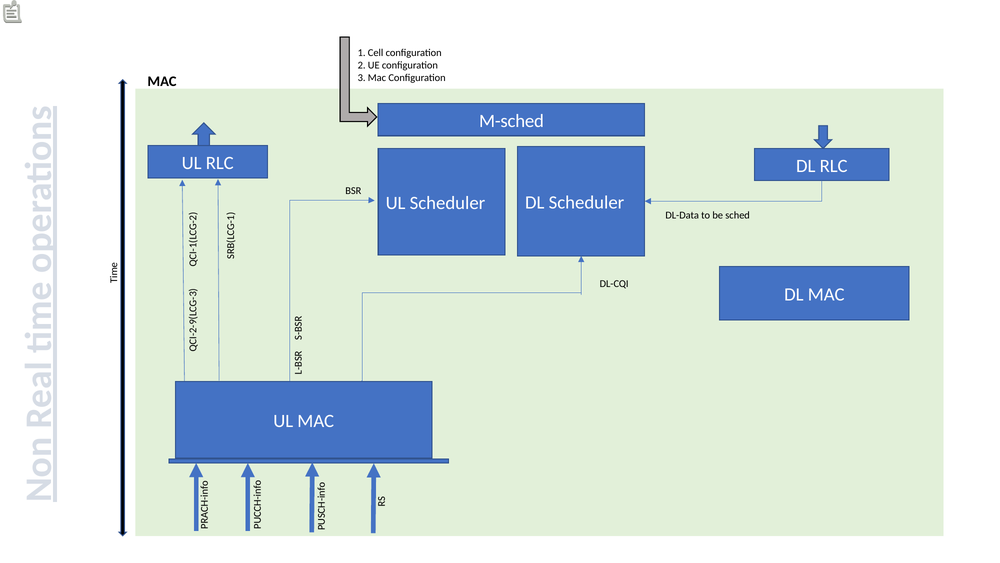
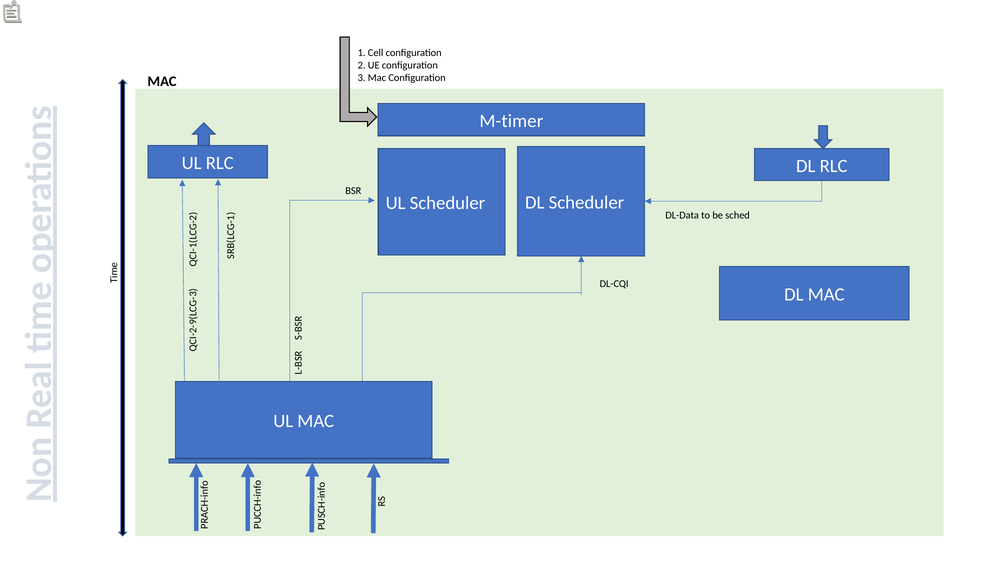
M-sched: M-sched -> M-timer
